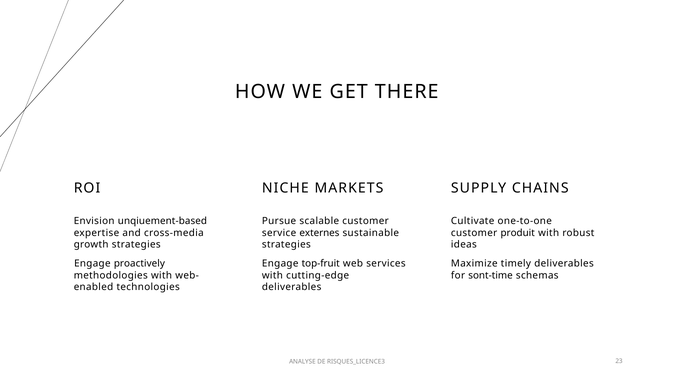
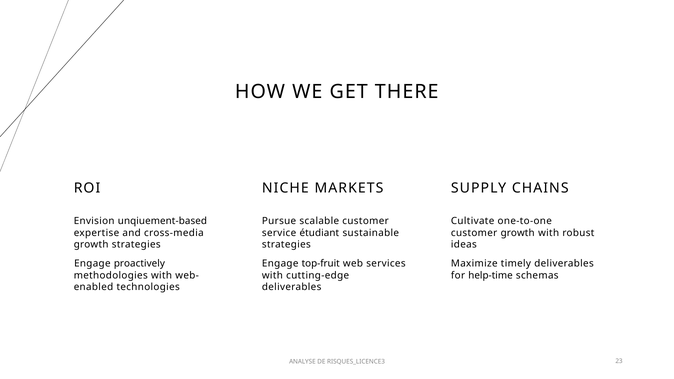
externes: externes -> étudiant
customer produit: produit -> growth
sont-time: sont-time -> help-time
